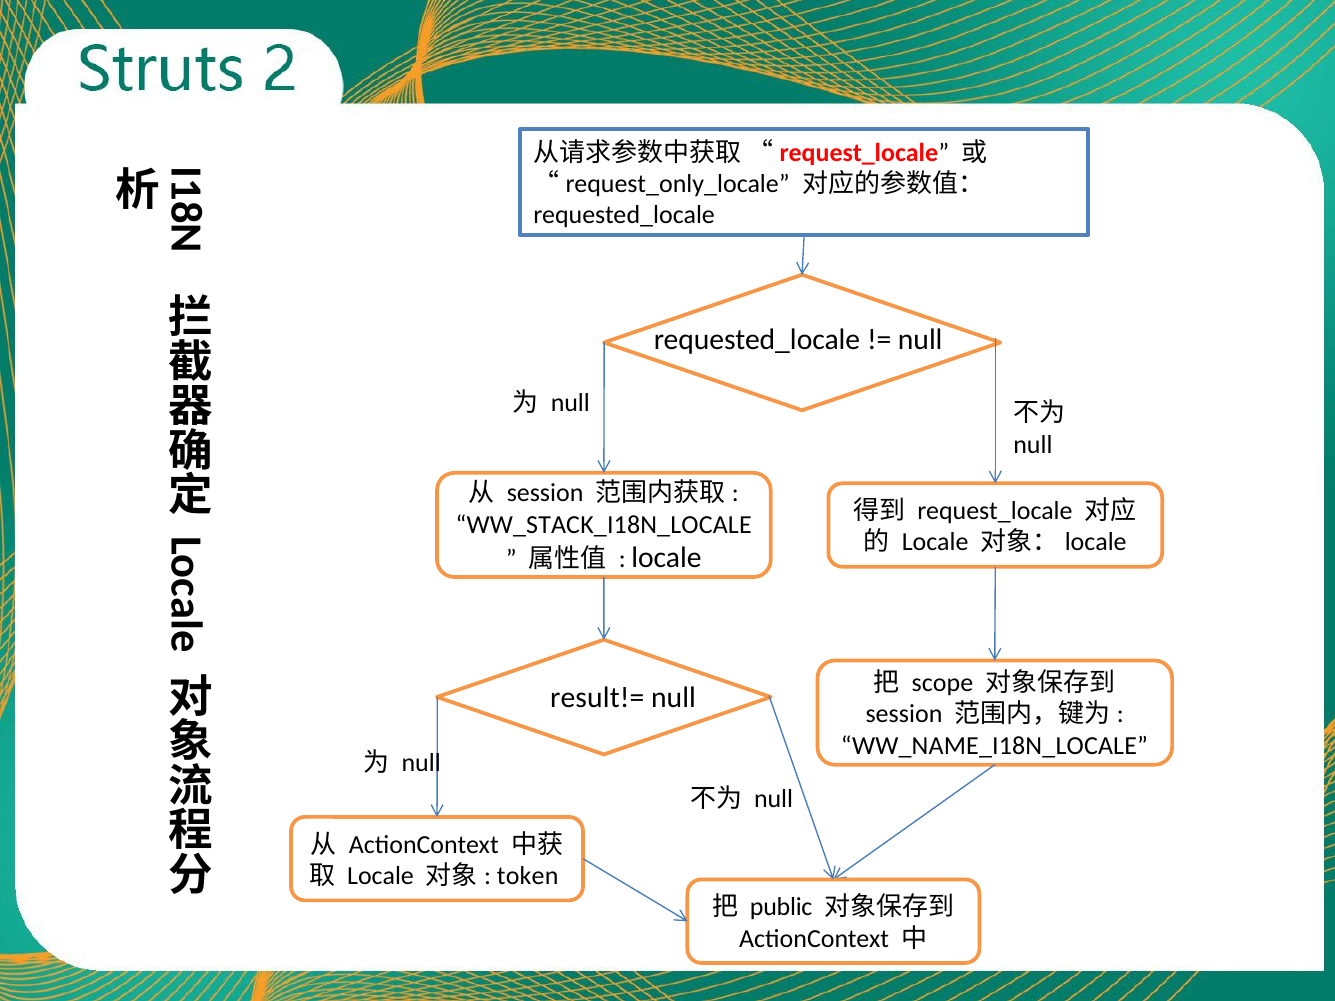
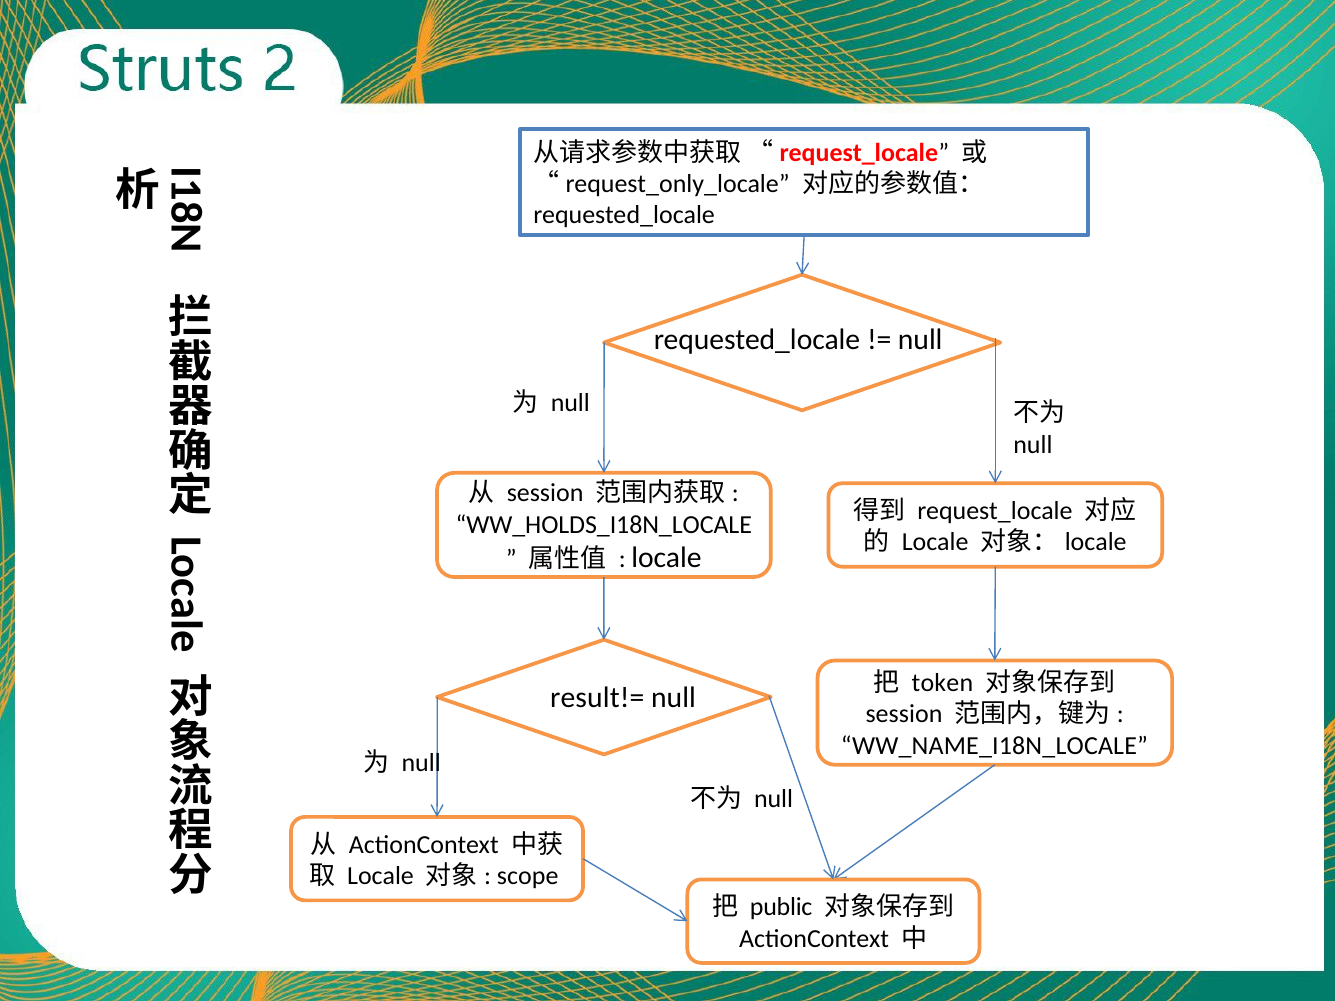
WW_STACK_I18N_LOCALE: WW_STACK_I18N_LOCALE -> WW_HOLDS_I18N_LOCALE
scope: scope -> token
token: token -> scope
